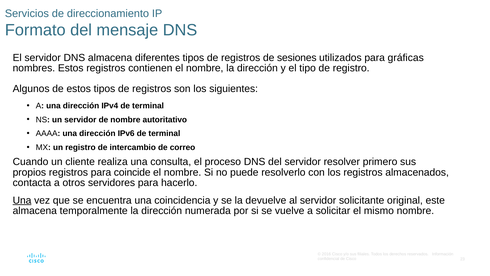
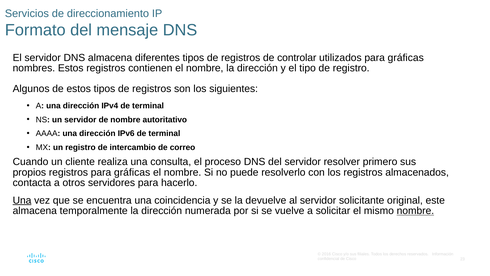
sesiones: sesiones -> controlar
registros para coincide: coincide -> gráficas
nombre at (415, 210) underline: none -> present
